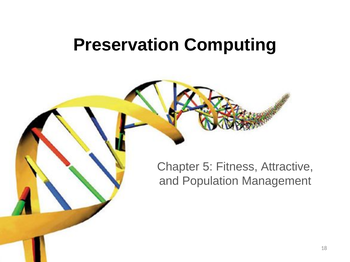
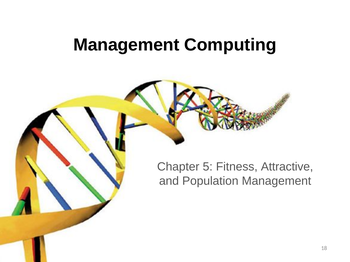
Preservation at (126, 45): Preservation -> Management
